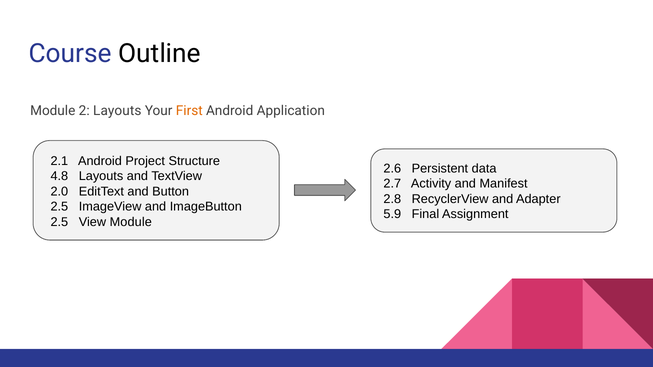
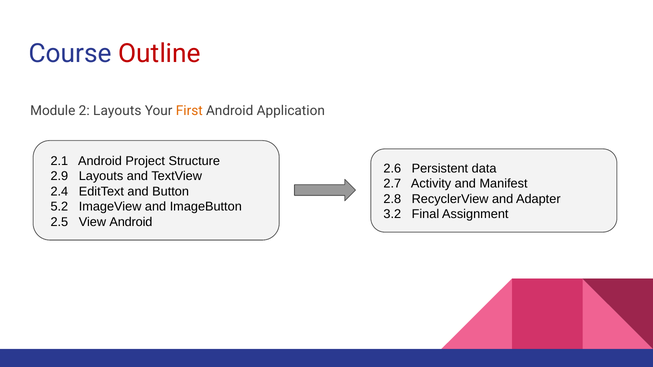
Outline colour: black -> red
4.8: 4.8 -> 2.9
2.0: 2.0 -> 2.4
2.5 at (59, 207): 2.5 -> 5.2
5.9: 5.9 -> 3.2
View Module: Module -> Android
